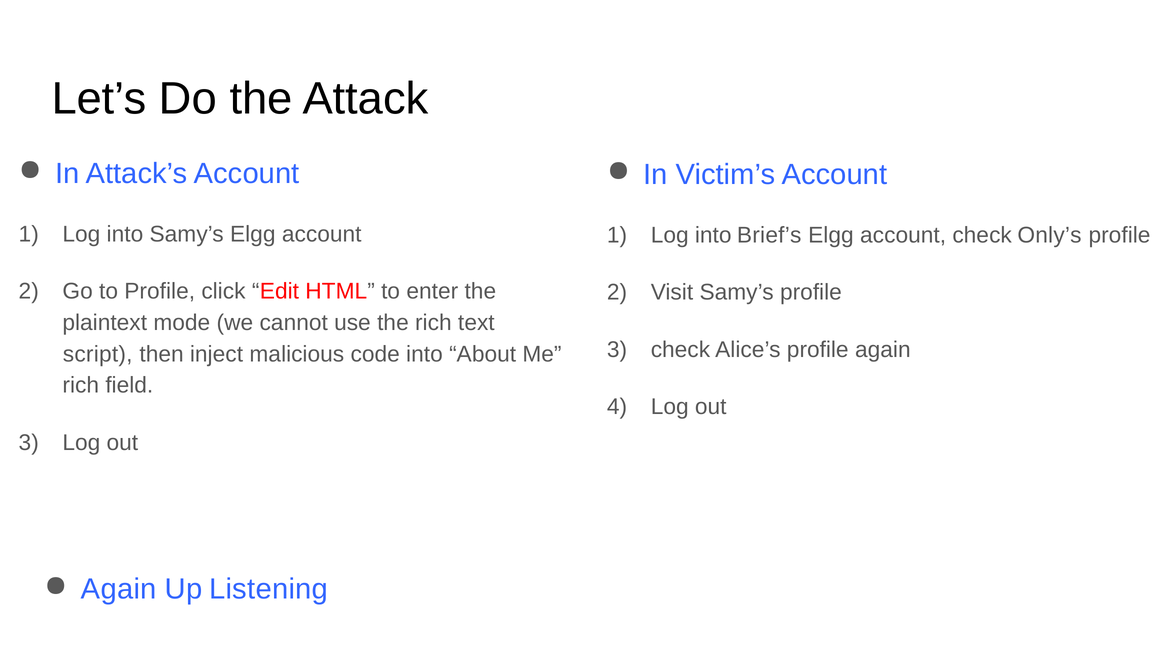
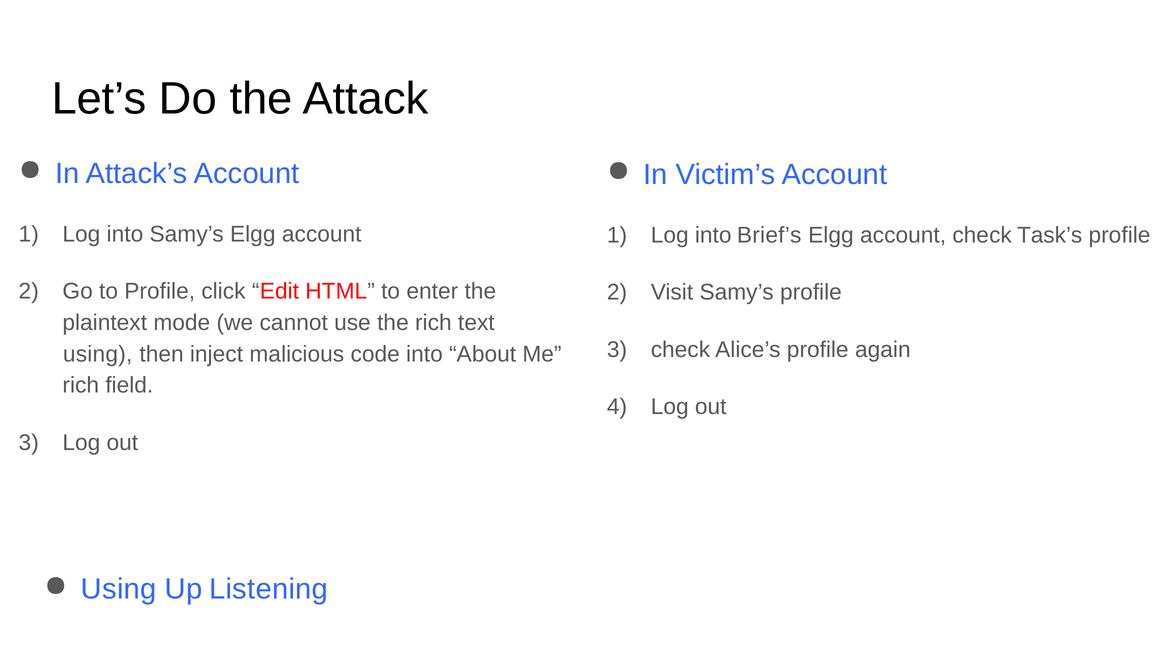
Only’s: Only’s -> Task’s
script at (98, 354): script -> using
Again at (119, 589): Again -> Using
